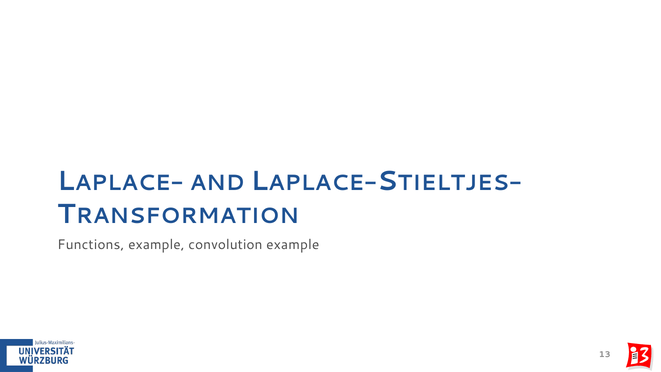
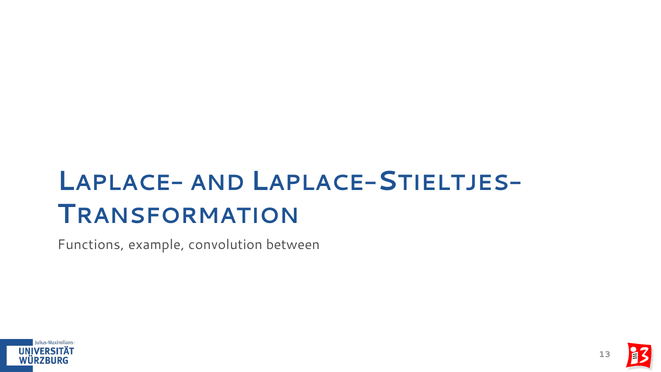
convolution example: example -> between
